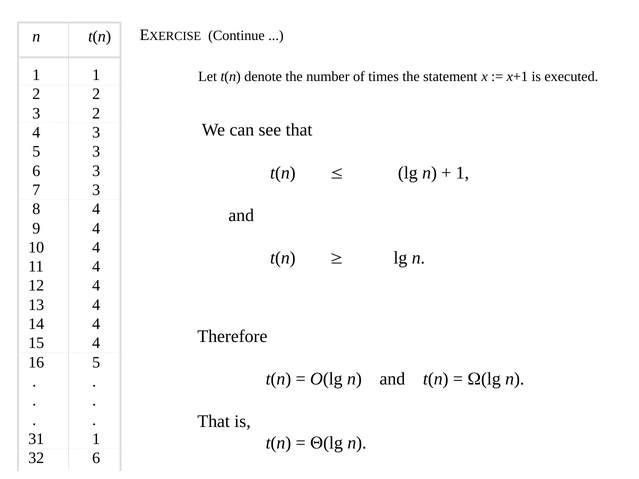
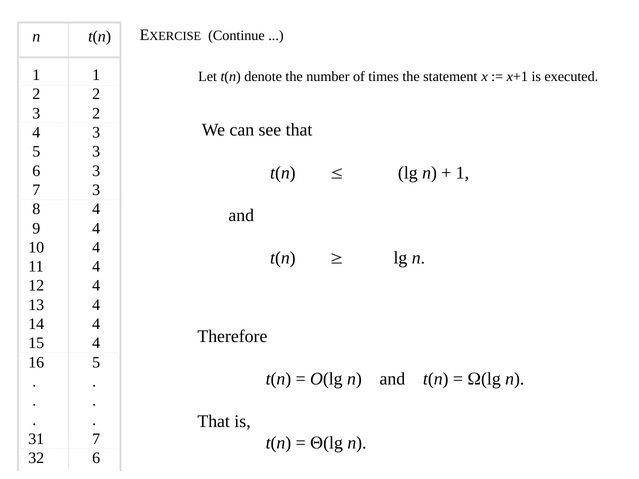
31 1: 1 -> 7
